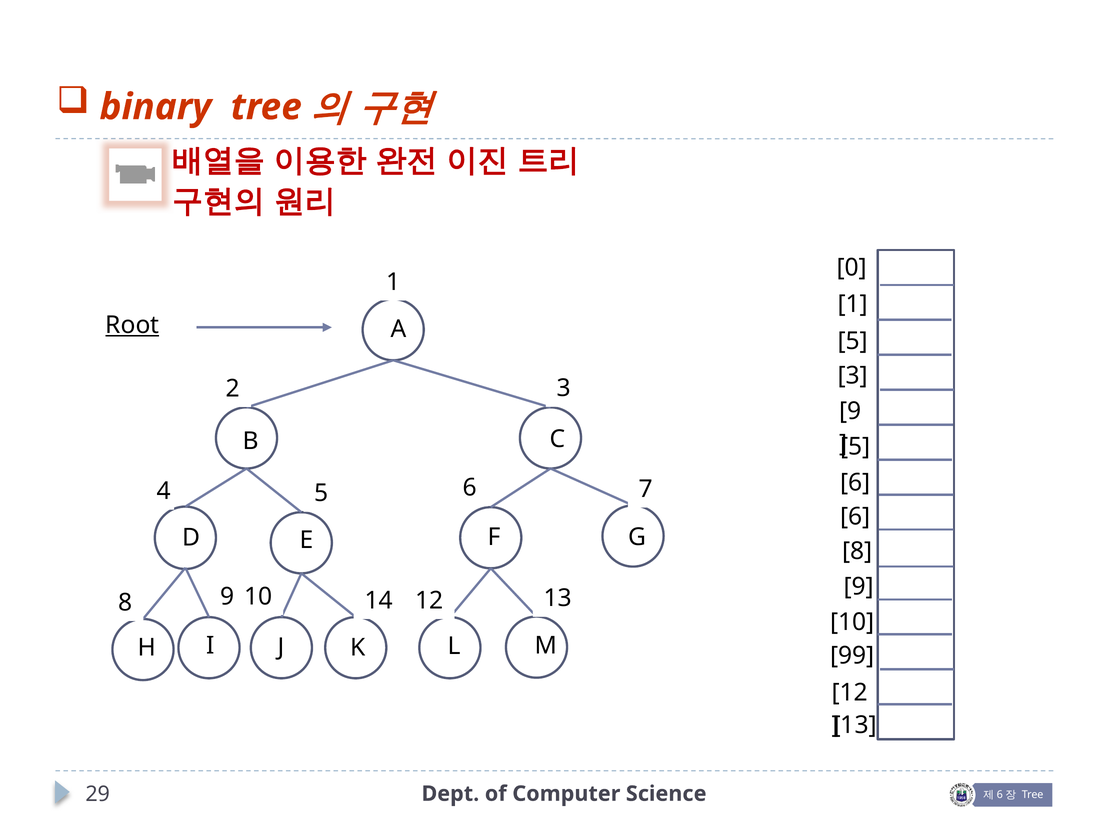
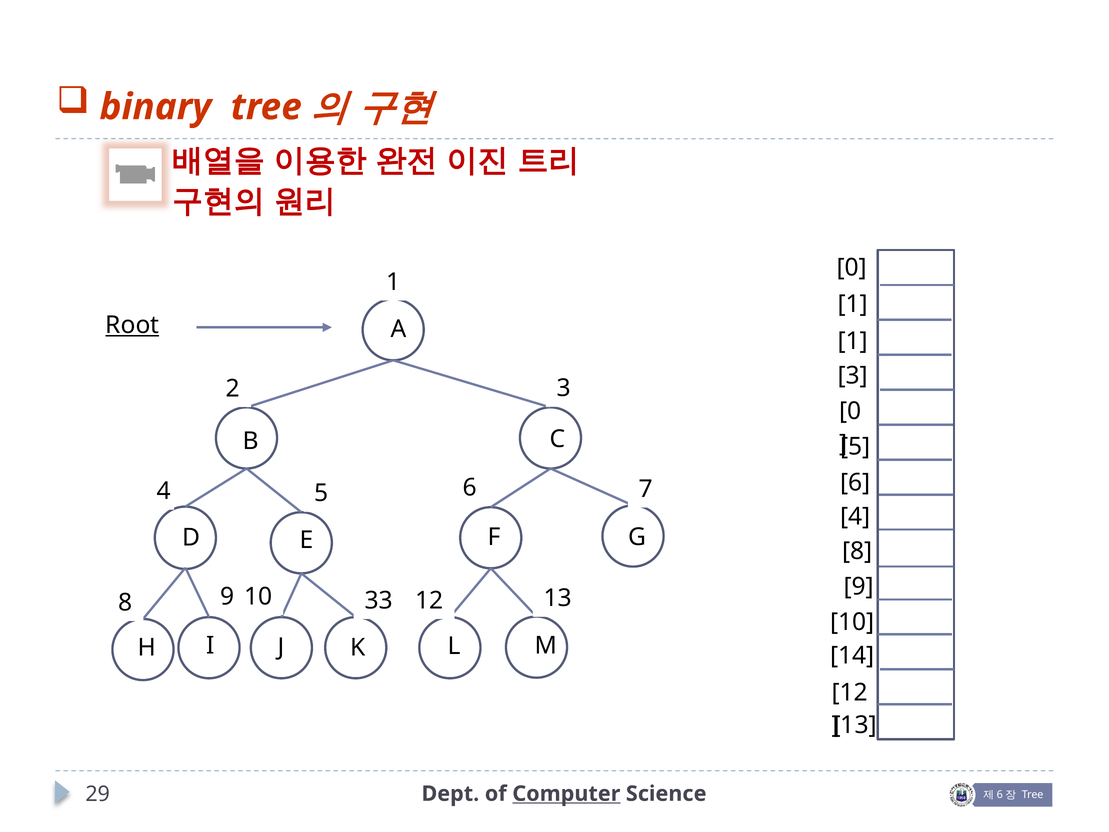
5 at (853, 341): 5 -> 1
9 at (850, 411): 9 -> 0
6 at (855, 516): 6 -> 4
14: 14 -> 33
99: 99 -> 14
Computer underline: none -> present
